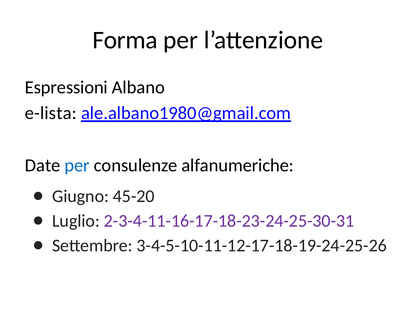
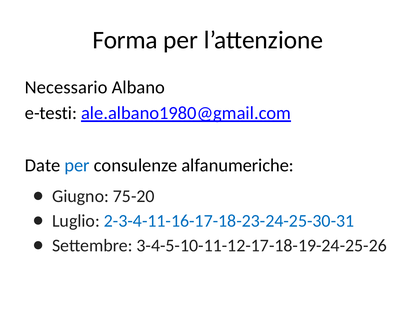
Espressioni: Espressioni -> Necessario
e-lista: e-lista -> e-testi
45-20: 45-20 -> 75-20
2-3-4-11-16-17-18-23-24-25-30-31 colour: purple -> blue
